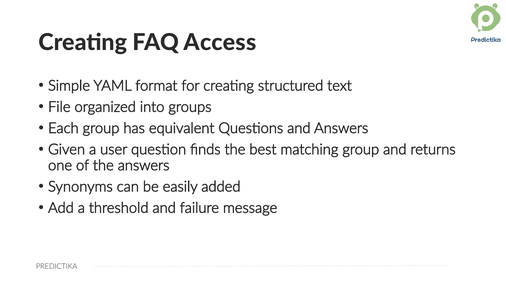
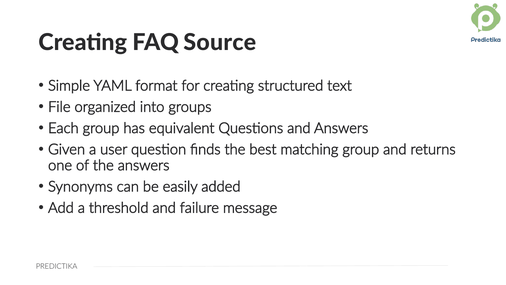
Access: Access -> Source
